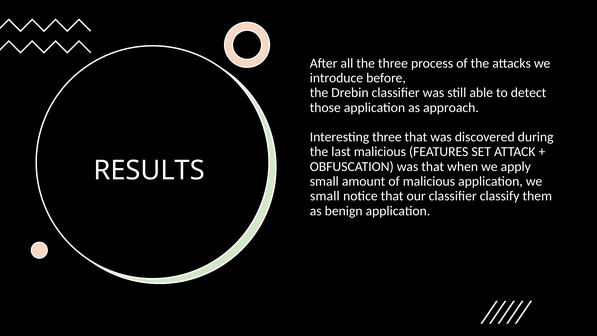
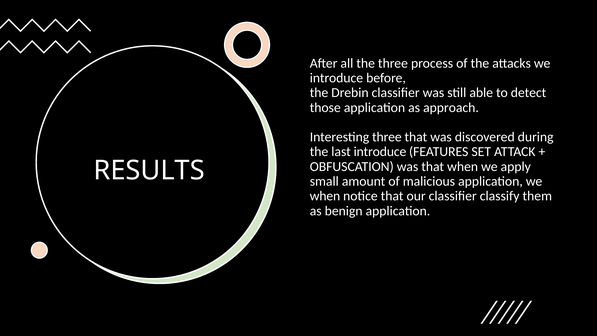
last malicious: malicious -> introduce
small at (325, 196): small -> when
